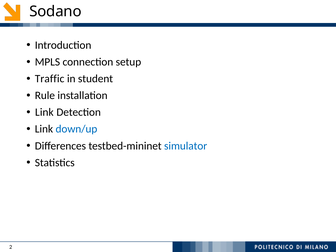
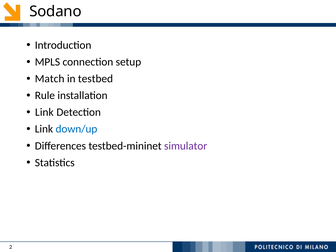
Traffic: Traffic -> Match
student: student -> testbed
simulator colour: blue -> purple
